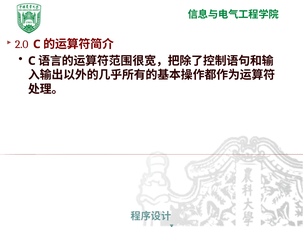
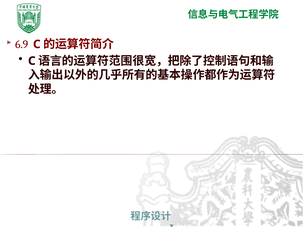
2.0: 2.0 -> 6.9
